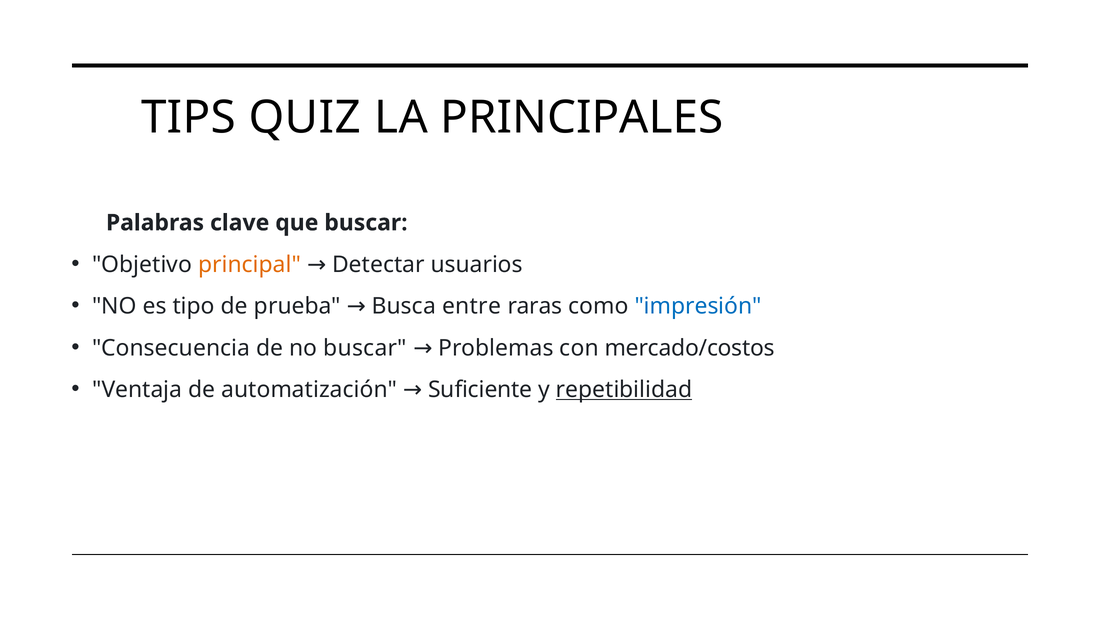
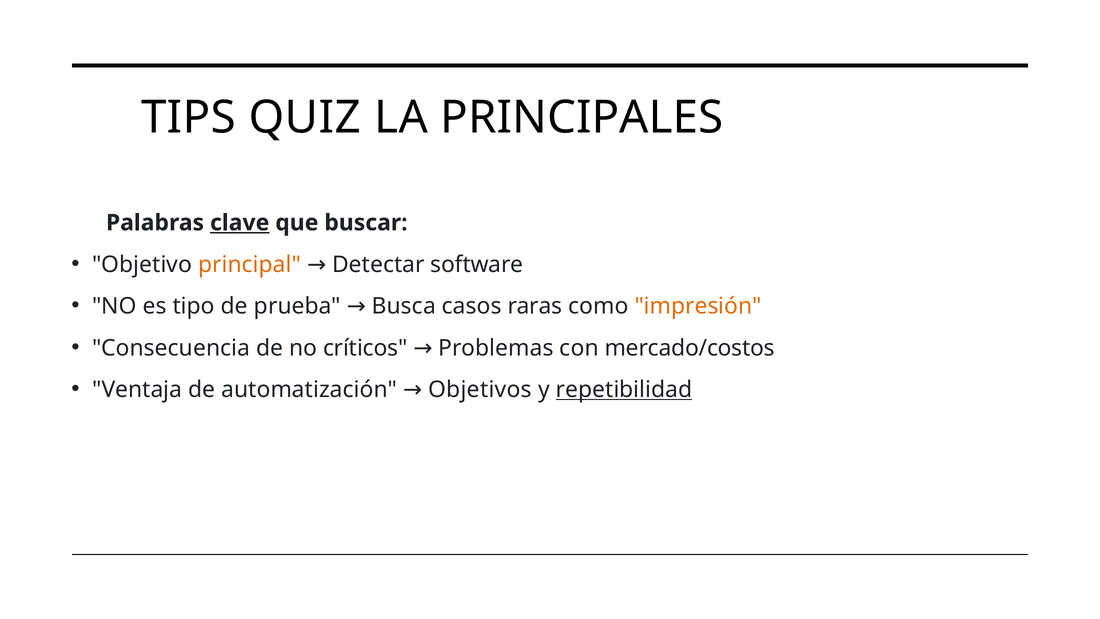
clave underline: none -> present
usuarios: usuarios -> software
entre: entre -> casos
impresión colour: blue -> orange
no buscar: buscar -> críticos
Suficiente: Suficiente -> Objetivos
